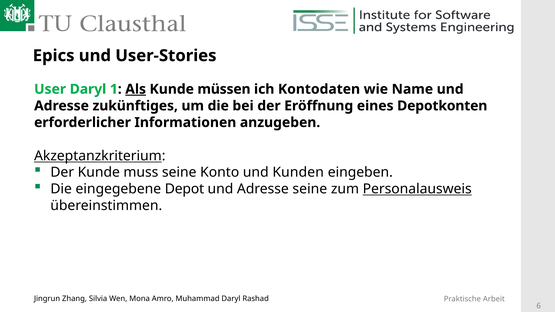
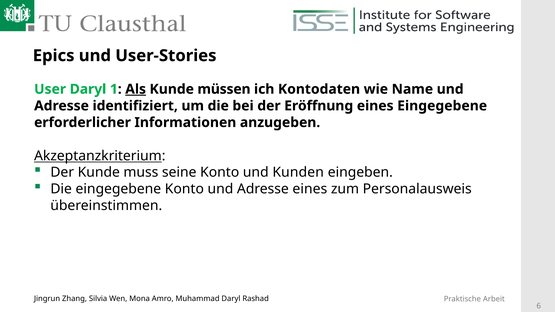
zukünftiges: zukünftiges -> identifiziert
eines Depotkonten: Depotkonten -> Eingegebene
eingegebene Depot: Depot -> Konto
Adresse seine: seine -> eines
Personalausweis underline: present -> none
